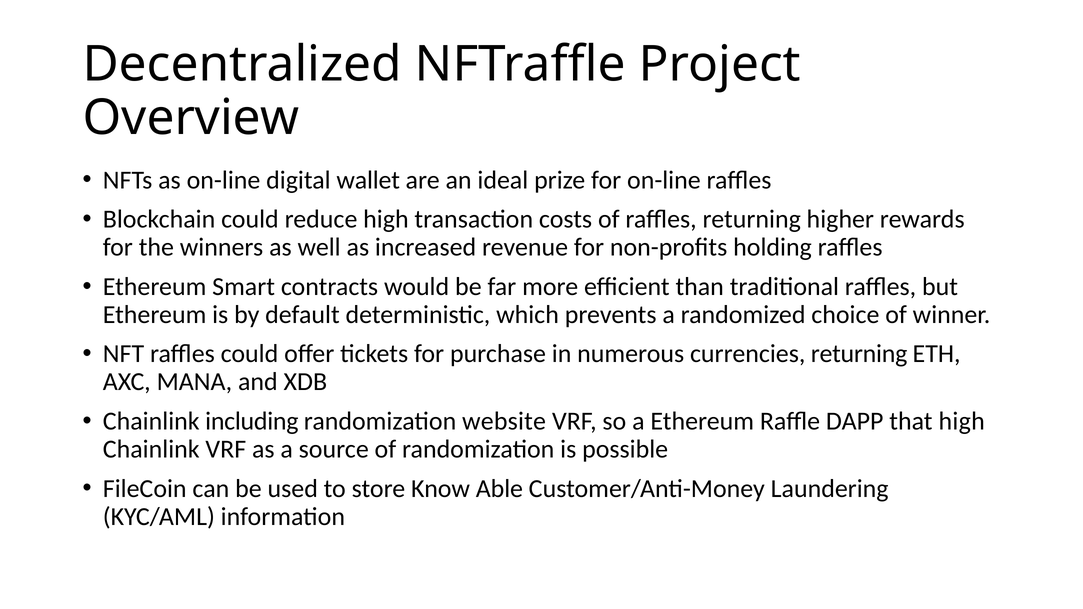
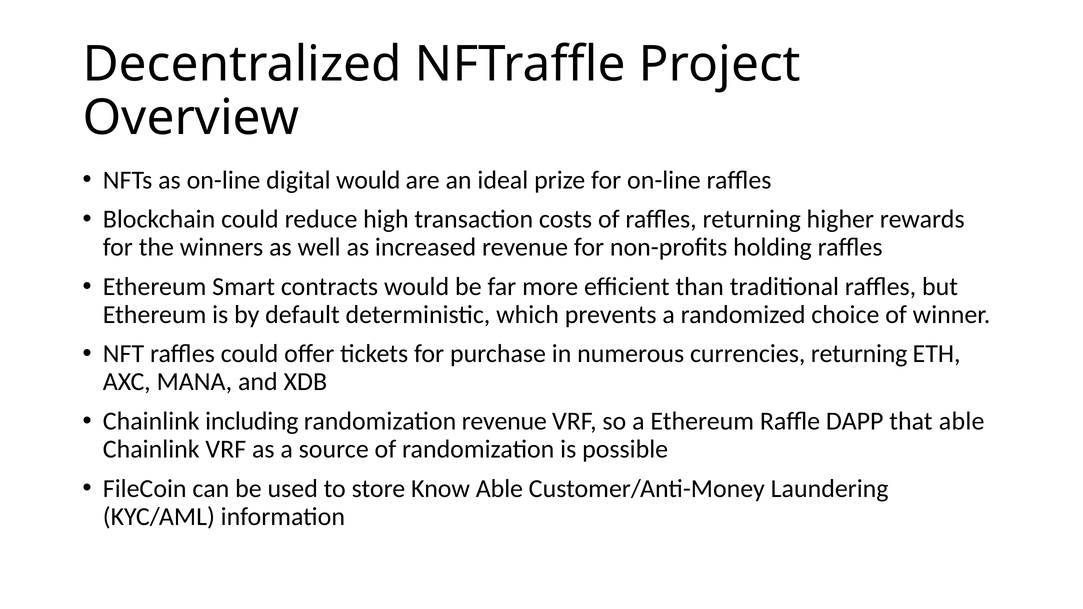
digital wallet: wallet -> would
randomization website: website -> revenue
that high: high -> able
